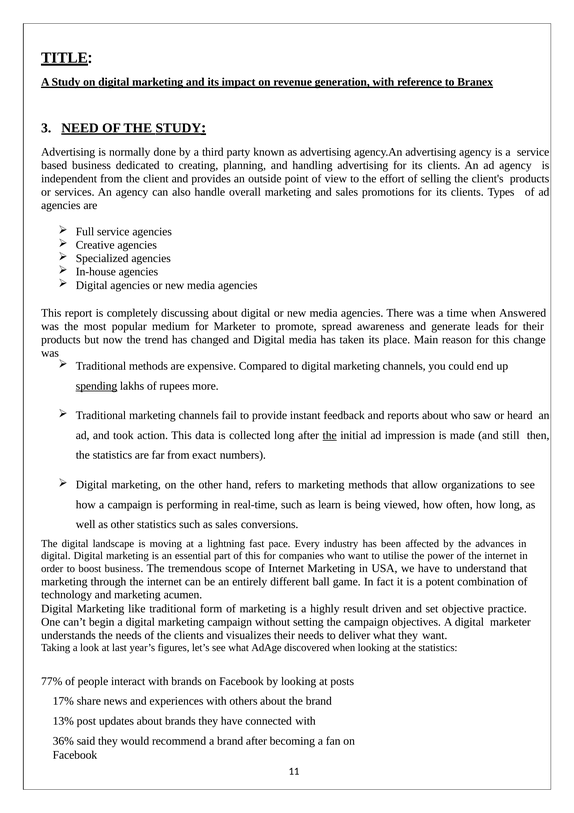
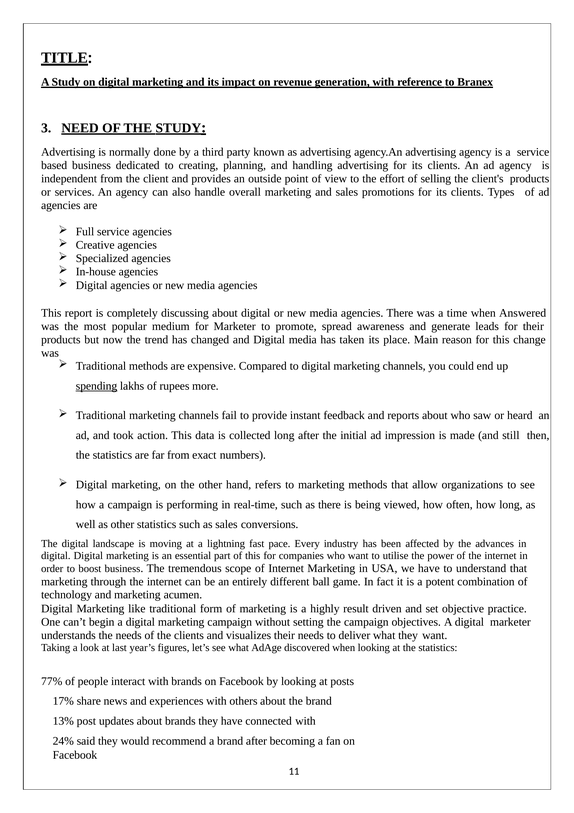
the at (330, 435) underline: present -> none
as learn: learn -> there
36%: 36% -> 24%
